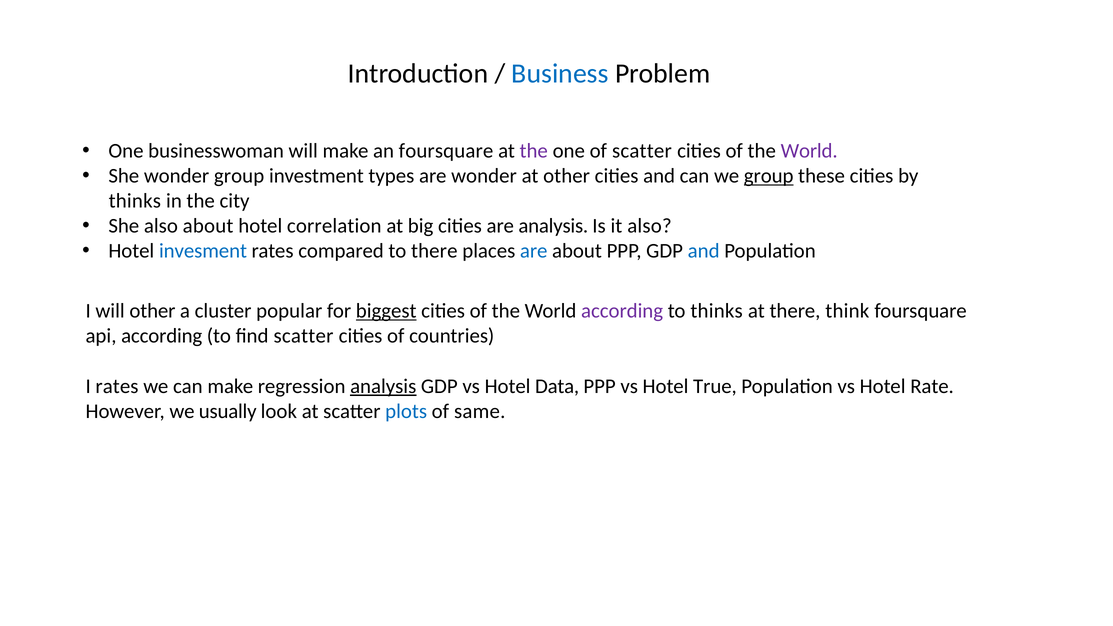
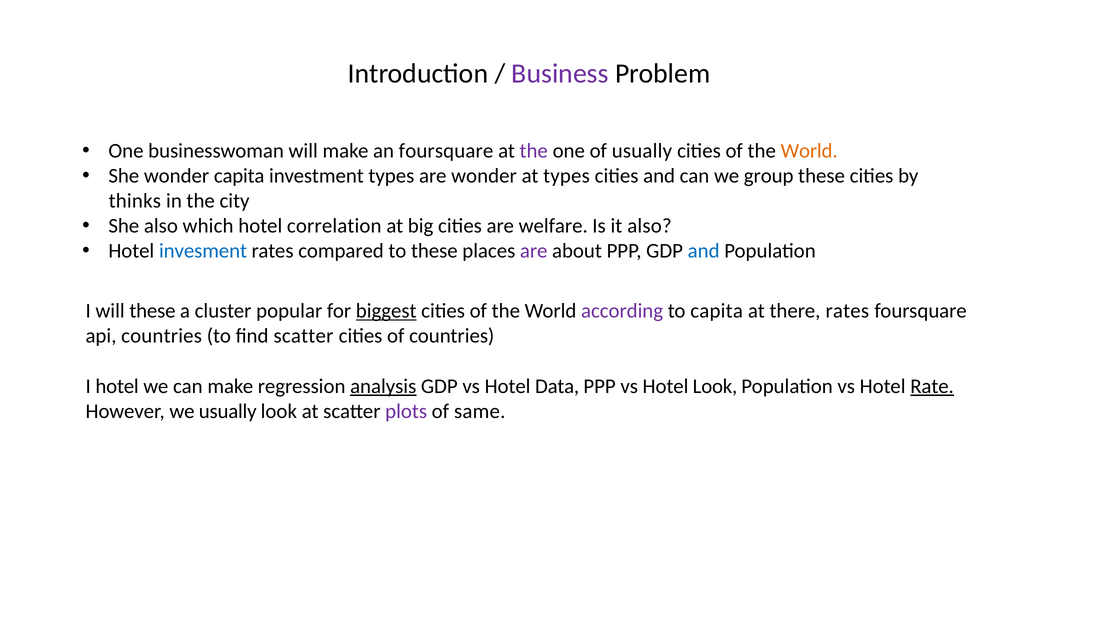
Business colour: blue -> purple
of scatter: scatter -> usually
World at (809, 151) colour: purple -> orange
wonder group: group -> capita
at other: other -> types
group at (769, 176) underline: present -> none
also about: about -> which
are analysis: analysis -> welfare
to there: there -> these
are at (534, 251) colour: blue -> purple
will other: other -> these
to thinks: thinks -> capita
there think: think -> rates
api according: according -> countries
I rates: rates -> hotel
Hotel True: True -> Look
Rate underline: none -> present
plots colour: blue -> purple
